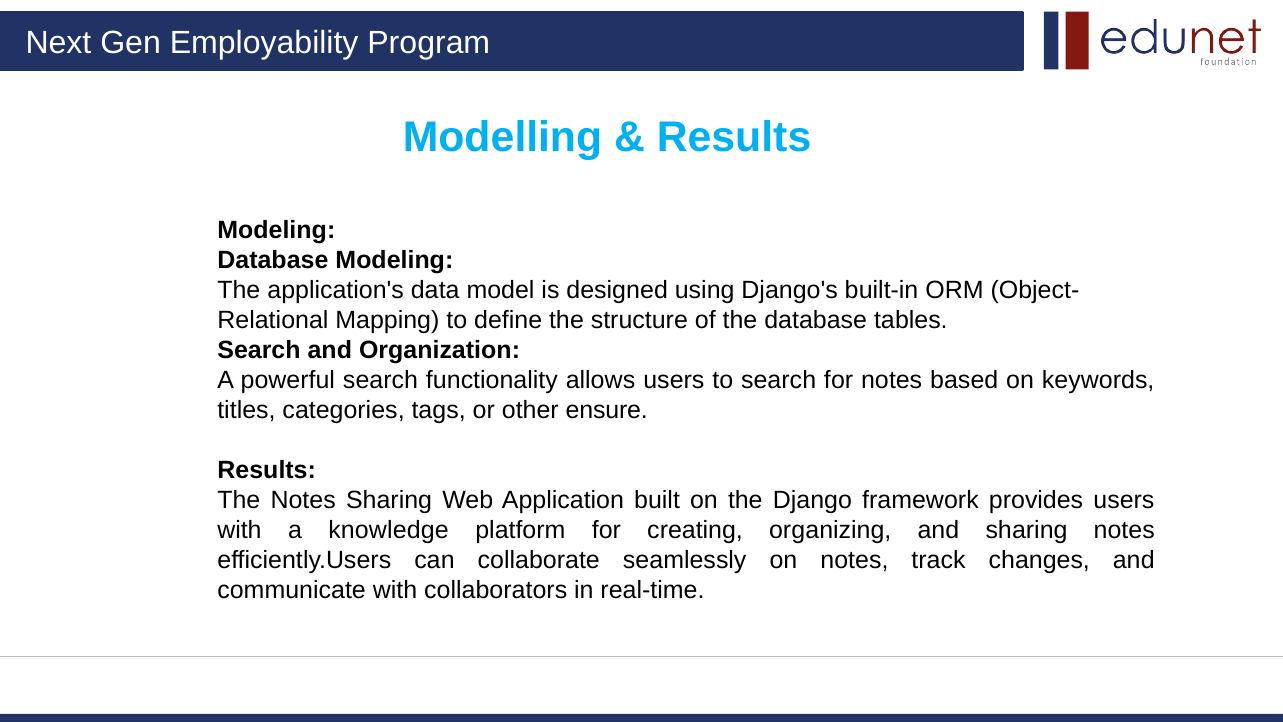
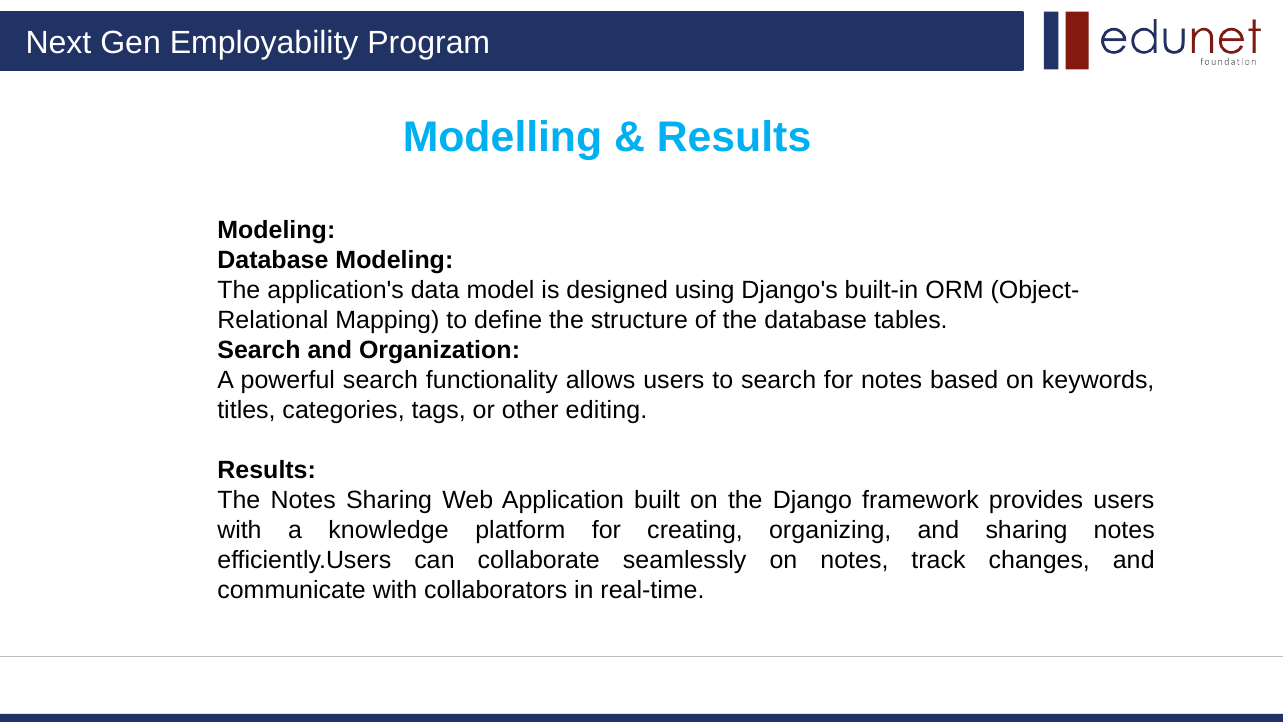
ensure: ensure -> editing
